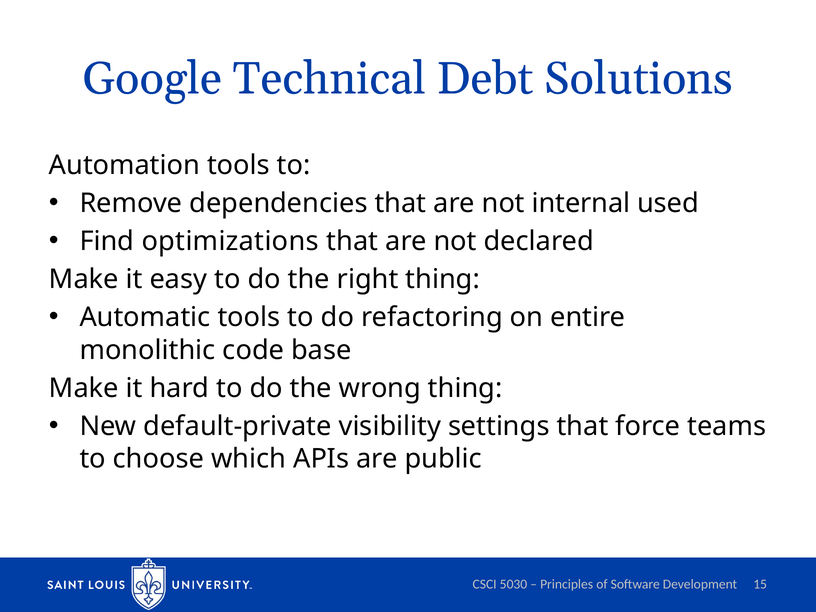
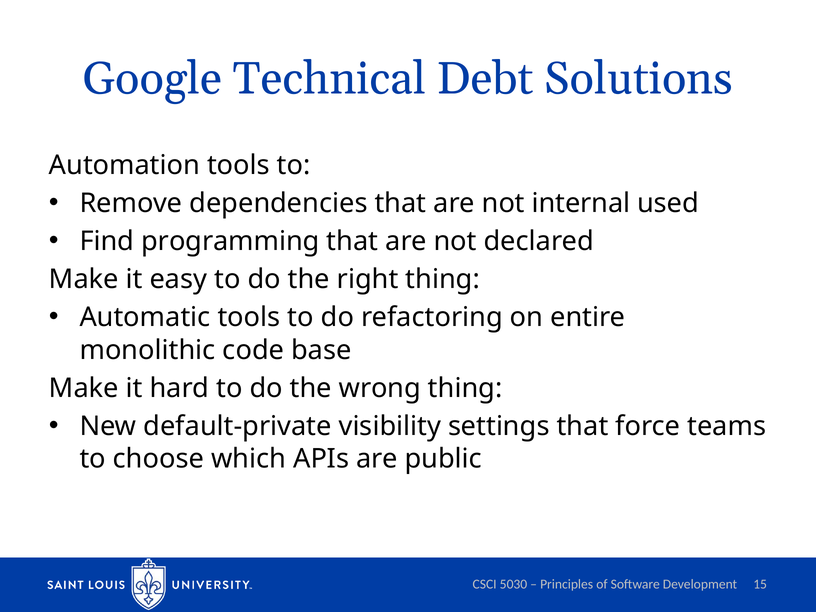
optimizations: optimizations -> programming
